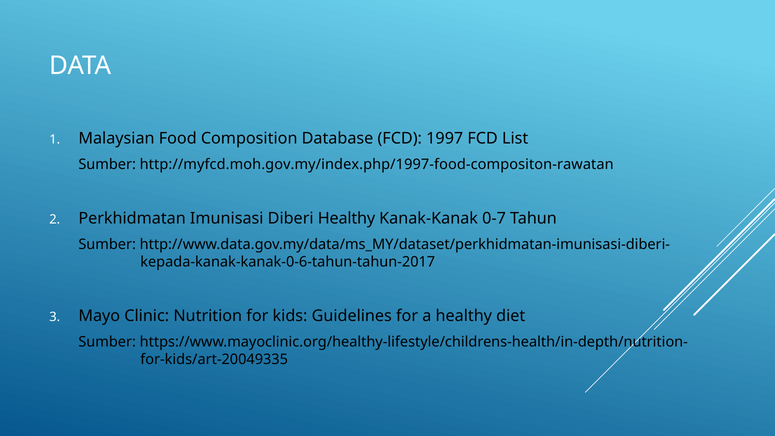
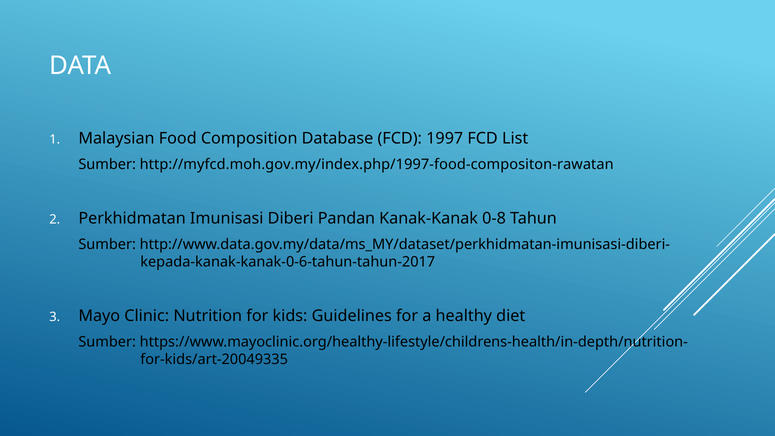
Diberi Healthy: Healthy -> Pandan
0-7: 0-7 -> 0-8
